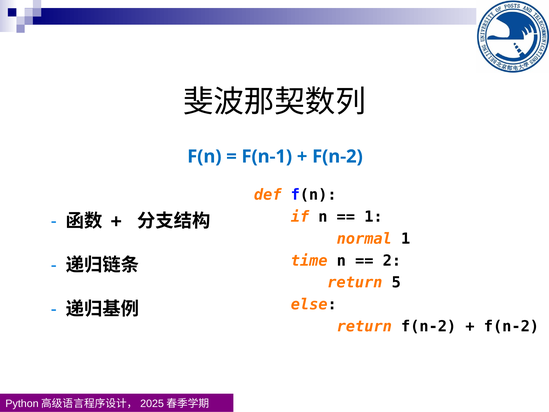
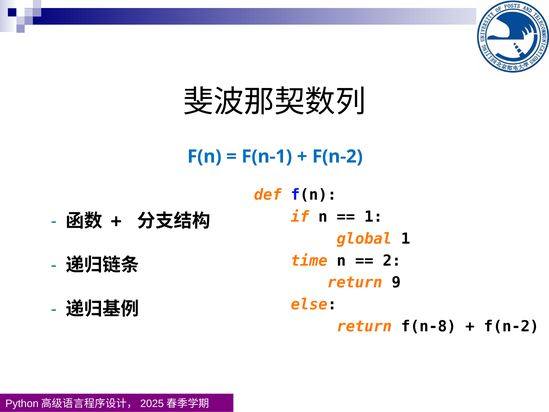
normal: normal -> global
5: 5 -> 9
return f(n-2: f(n-2 -> f(n-8
